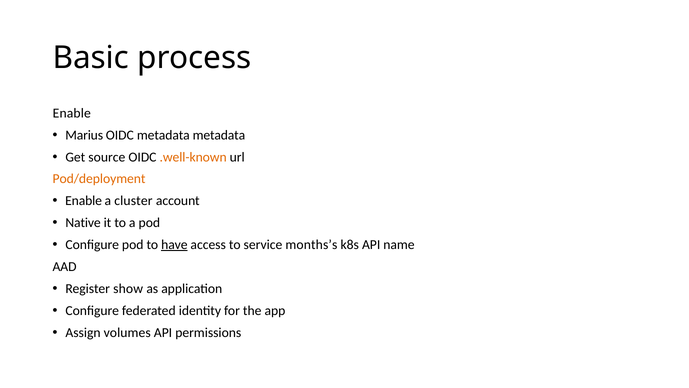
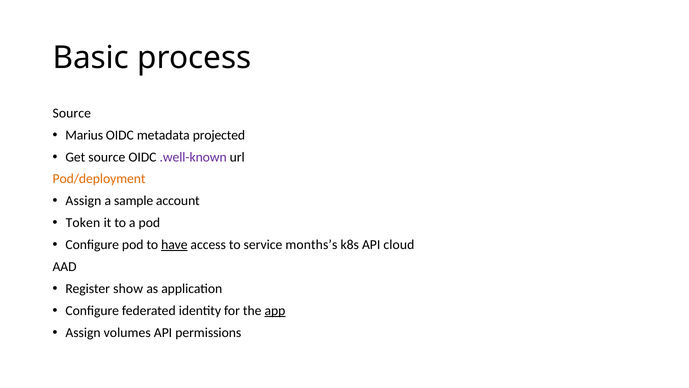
Enable at (72, 113): Enable -> Source
metadata metadata: metadata -> projected
.well-known colour: orange -> purple
Enable at (84, 201): Enable -> Assign
cluster: cluster -> sample
Native: Native -> Token
name: name -> cloud
app underline: none -> present
